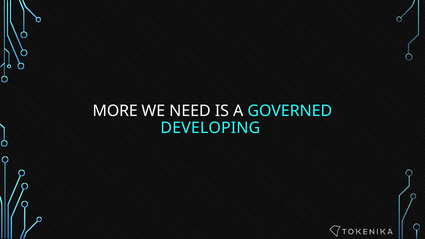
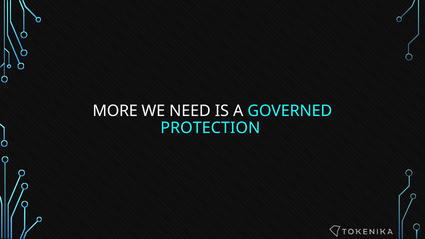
DEVELOPING: DEVELOPING -> PROTECTION
